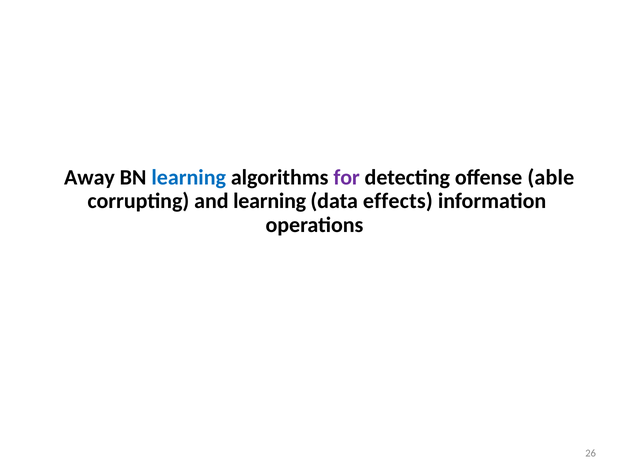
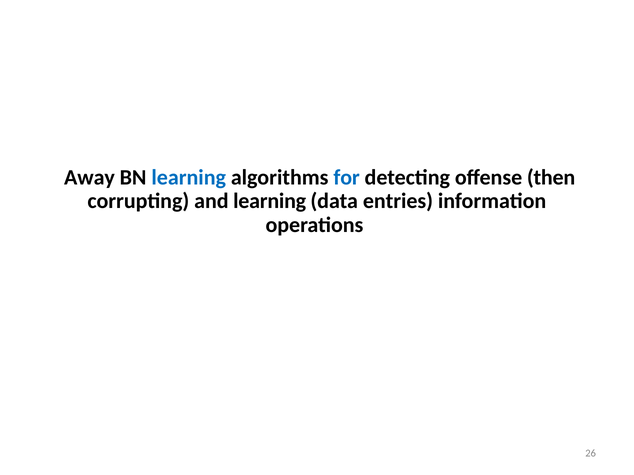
for colour: purple -> blue
able: able -> then
effects: effects -> entries
